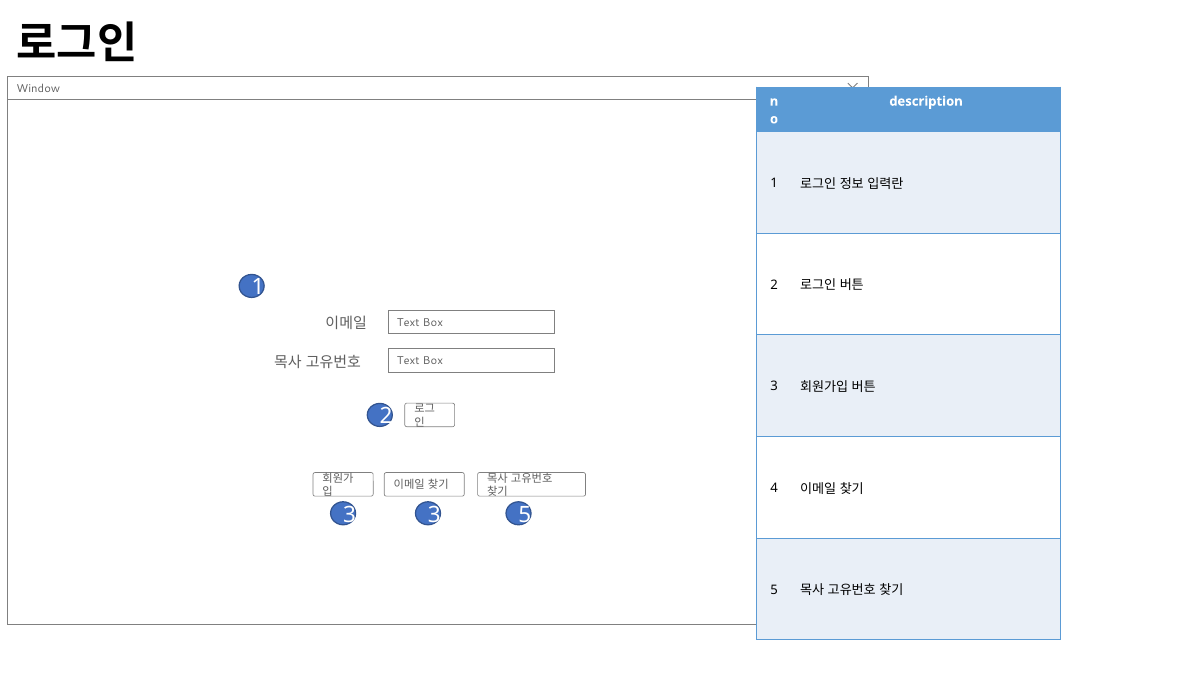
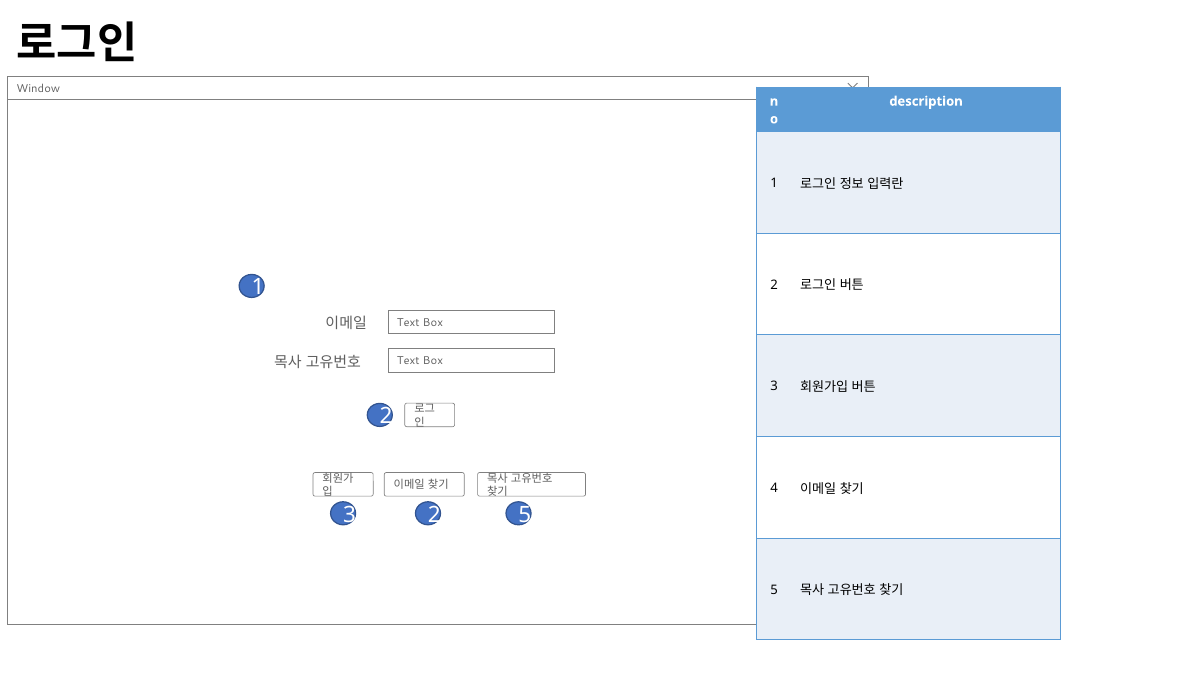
3 3: 3 -> 2
